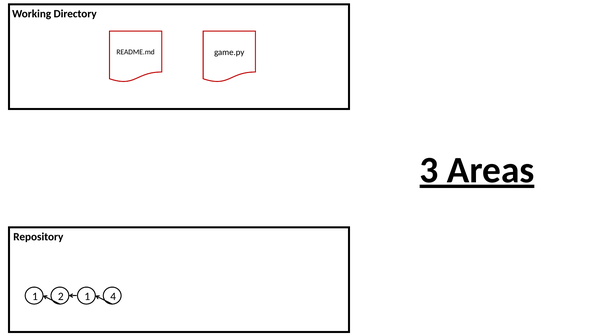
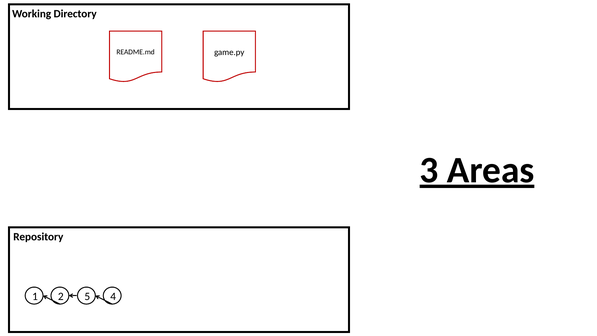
2 1: 1 -> 5
